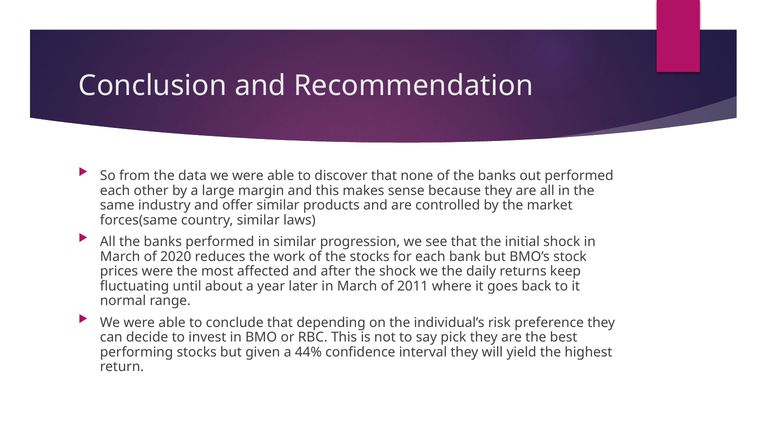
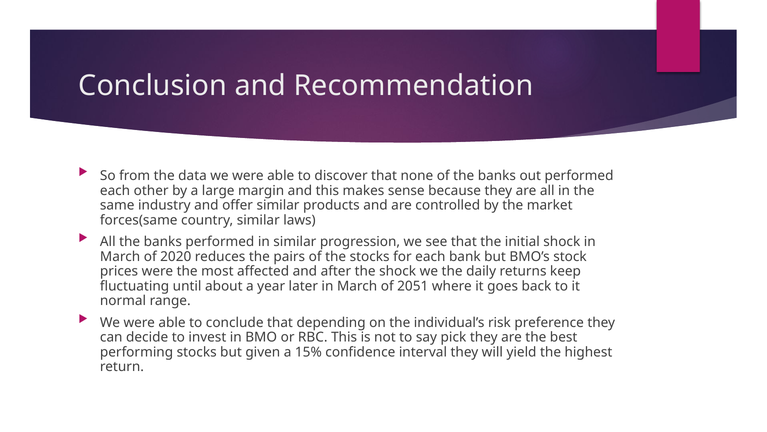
work: work -> pairs
2011: 2011 -> 2051
44%: 44% -> 15%
